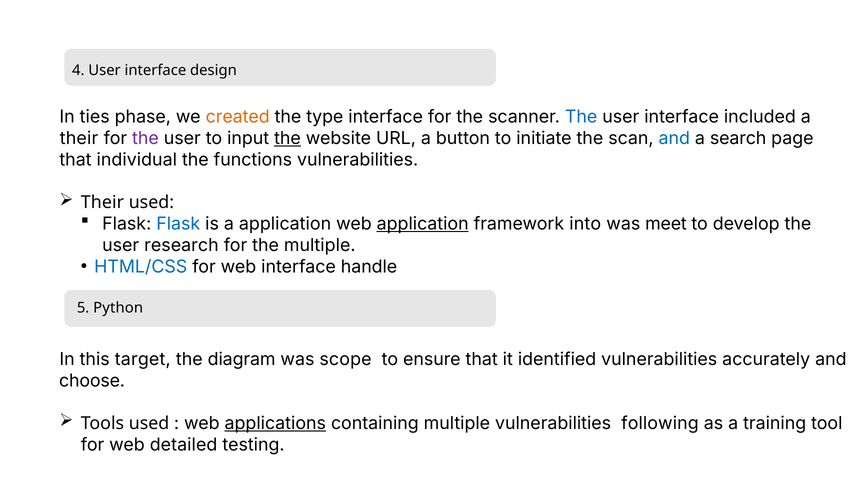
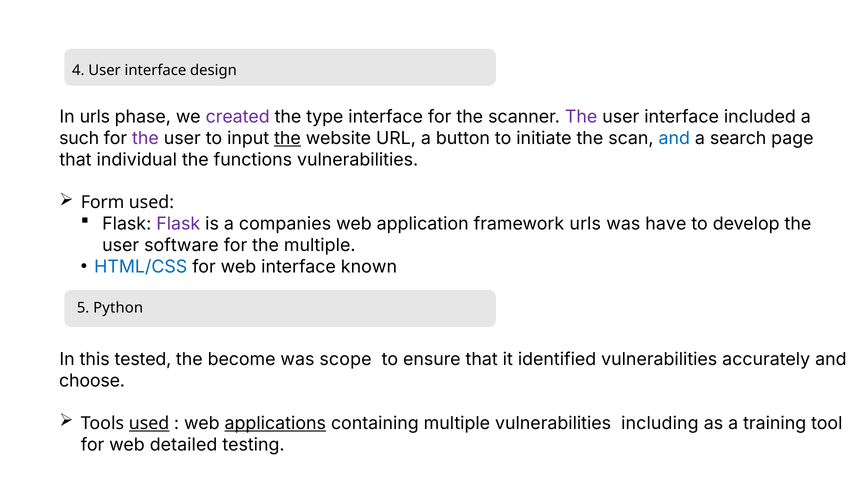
In ties: ties -> urls
created colour: orange -> purple
The at (581, 117) colour: blue -> purple
their at (79, 138): their -> such
Their at (102, 203): Their -> Form
Flask at (178, 224) colour: blue -> purple
a application: application -> companies
application at (423, 224) underline: present -> none
framework into: into -> urls
meet: meet -> have
research: research -> software
handle: handle -> known
target: target -> tested
diagram: diagram -> become
used at (149, 423) underline: none -> present
following: following -> including
